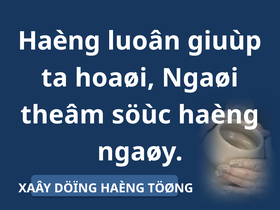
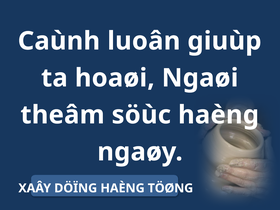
Haèng at (59, 41): Haèng -> Caùnh
